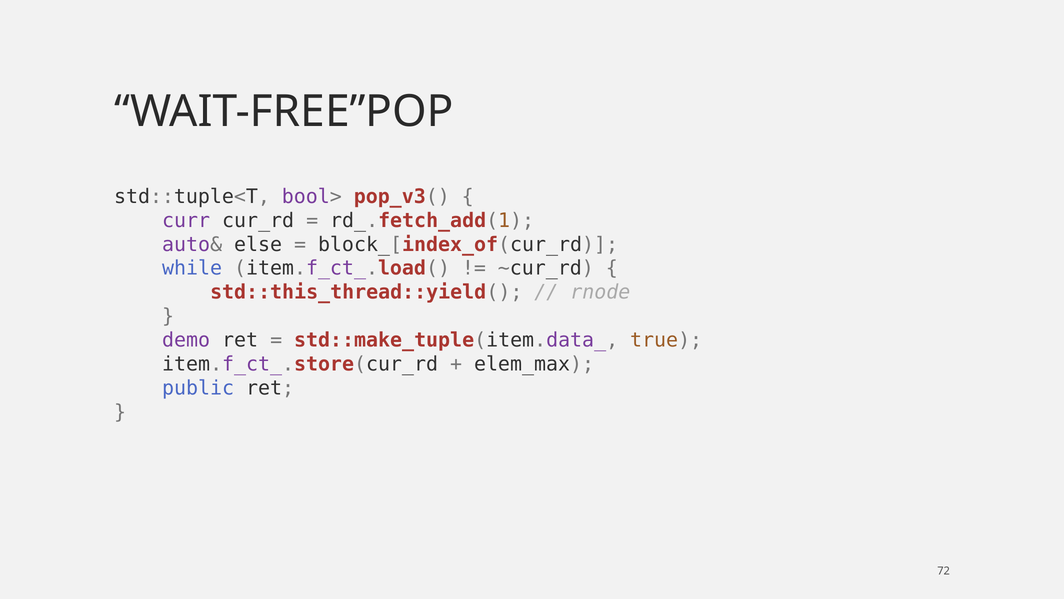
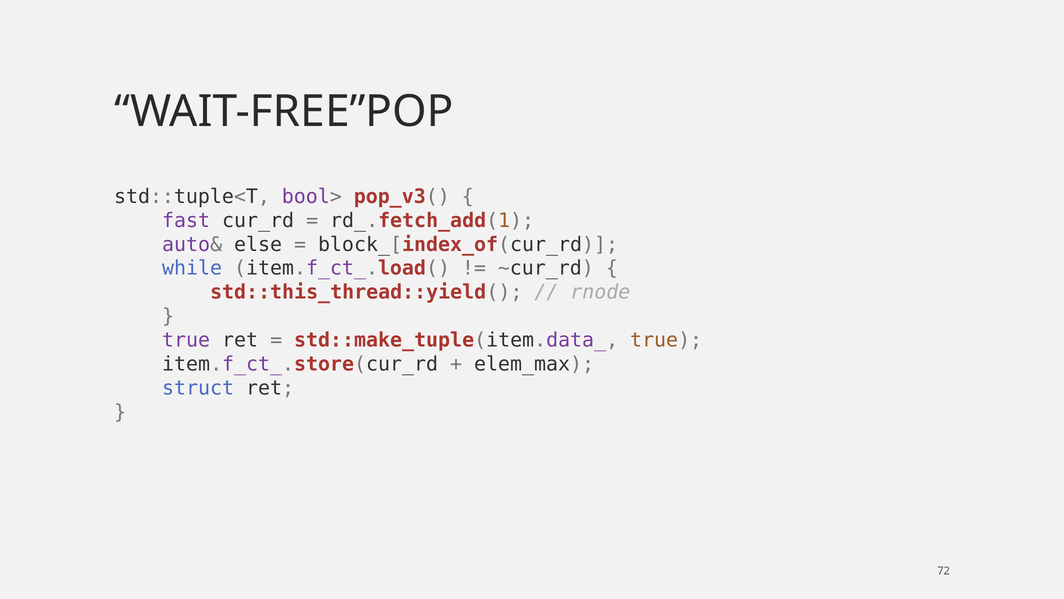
curr: curr -> fast
demo at (186, 340): demo -> true
public: public -> struct
